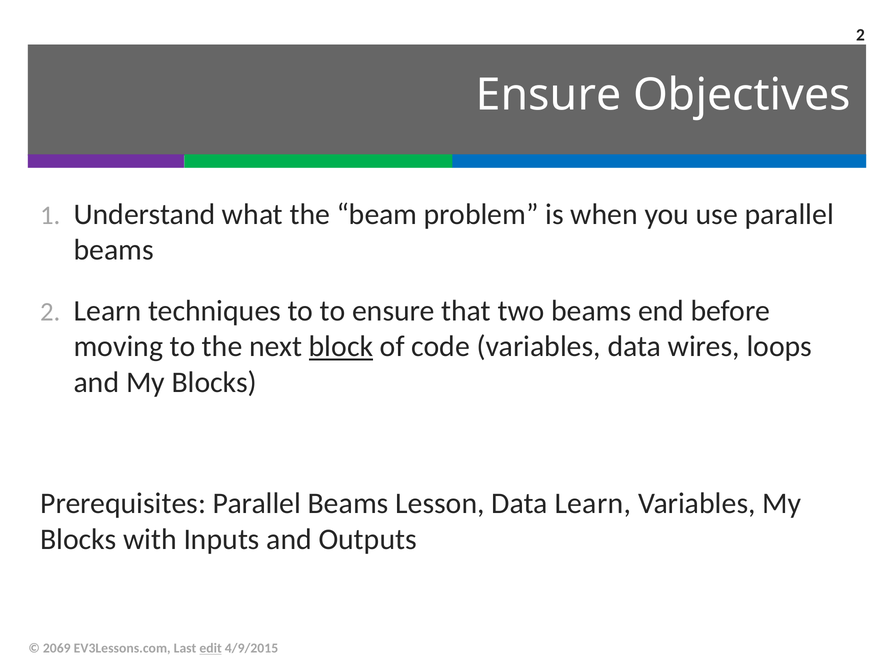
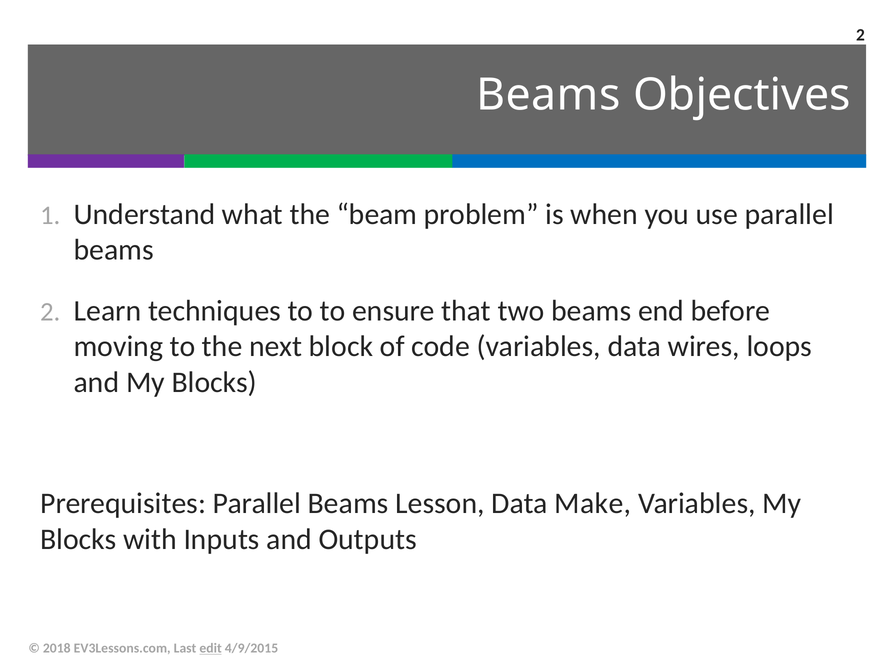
Ensure at (548, 95): Ensure -> Beams
block underline: present -> none
Data Learn: Learn -> Make
2069: 2069 -> 2018
